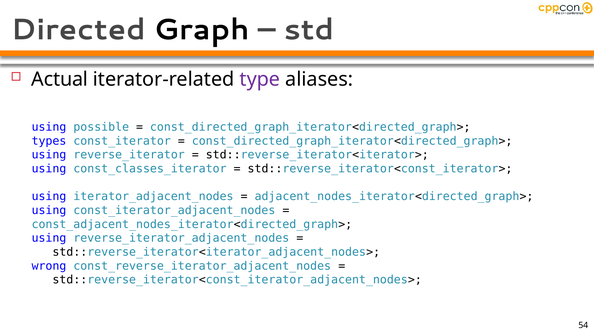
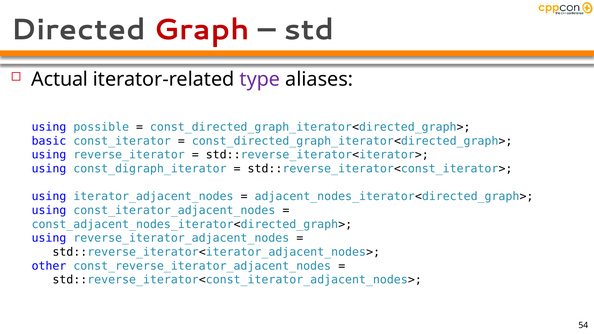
Graph colour: black -> red
types: types -> basic
const_classes_iterator: const_classes_iterator -> const_digraph_iterator
wrong: wrong -> other
